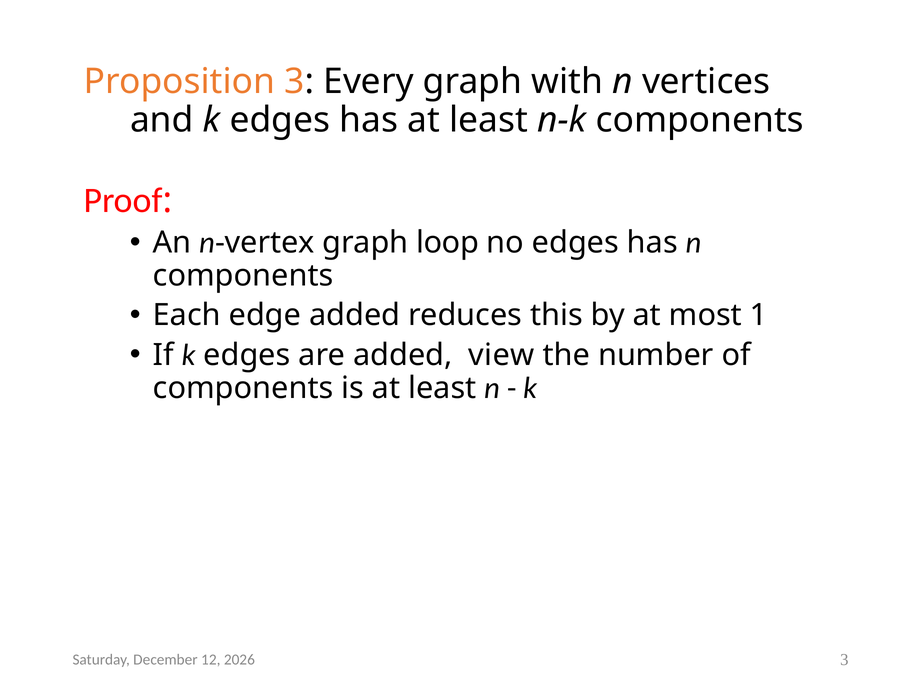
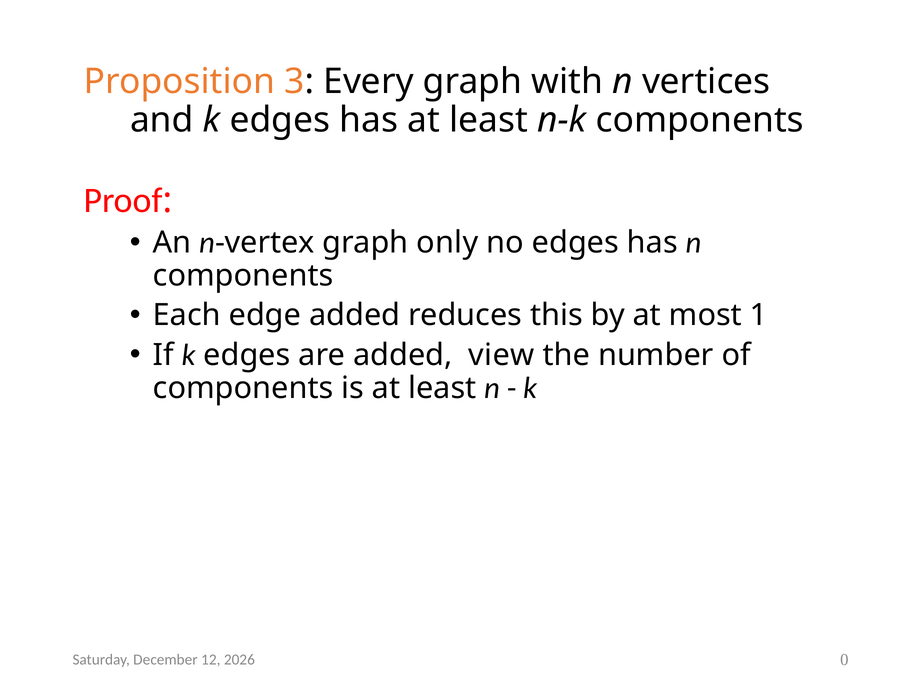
loop: loop -> only
3 at (844, 660): 3 -> 0
